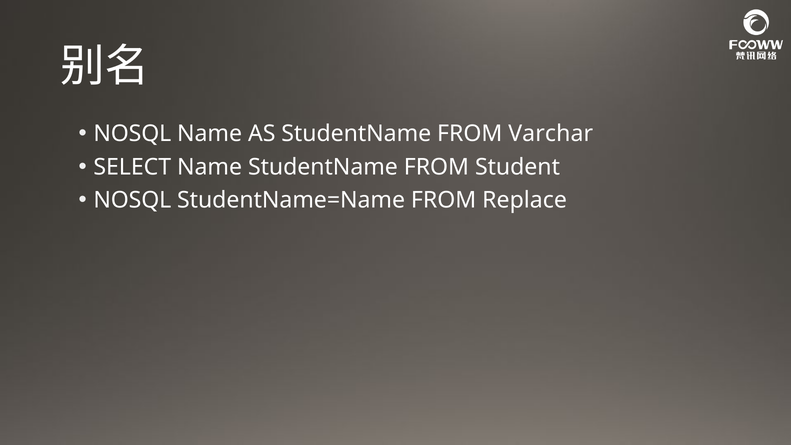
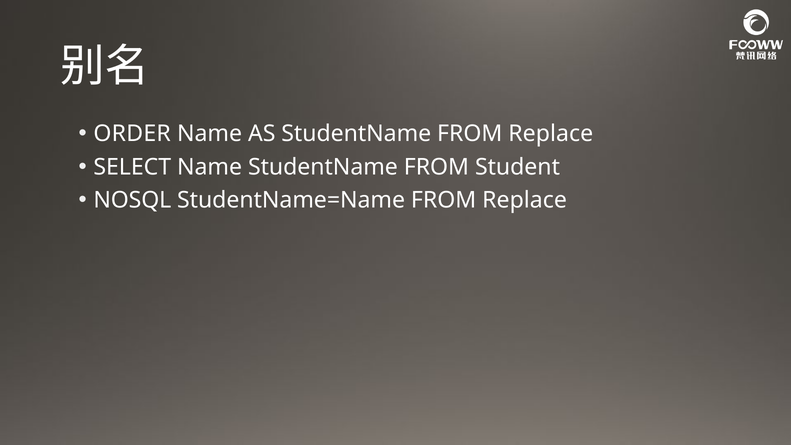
NOSQL at (132, 134): NOSQL -> ORDER
StudentName FROM Varchar: Varchar -> Replace
